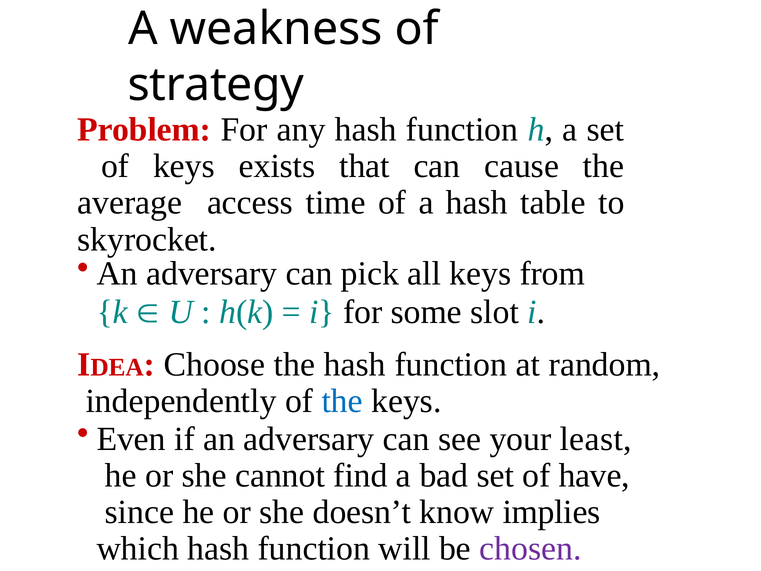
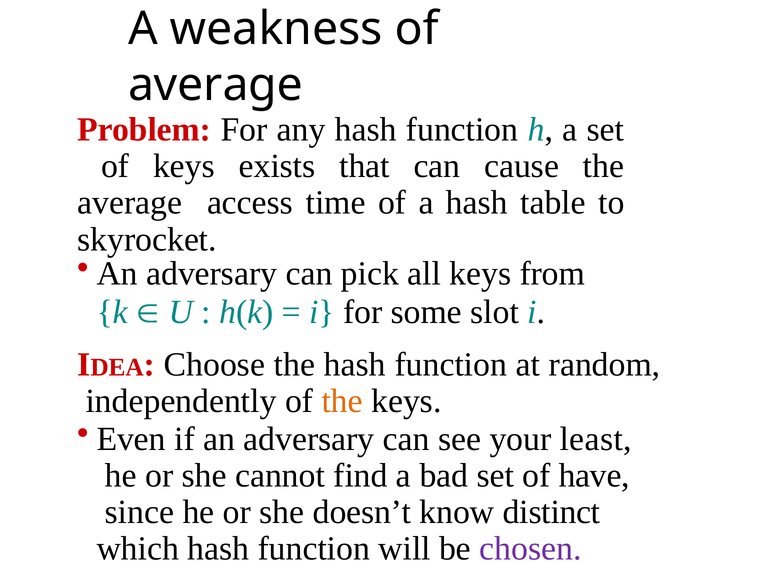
strategy at (216, 85): strategy -> average
the at (342, 401) colour: blue -> orange
implies: implies -> distinct
